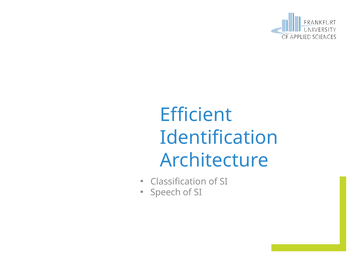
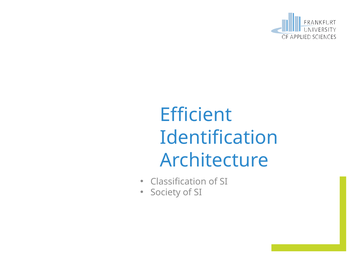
Speech: Speech -> Society
